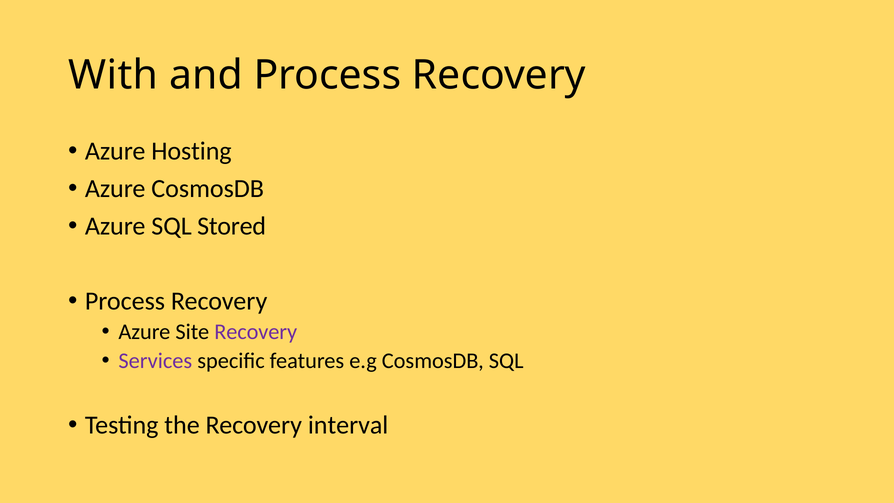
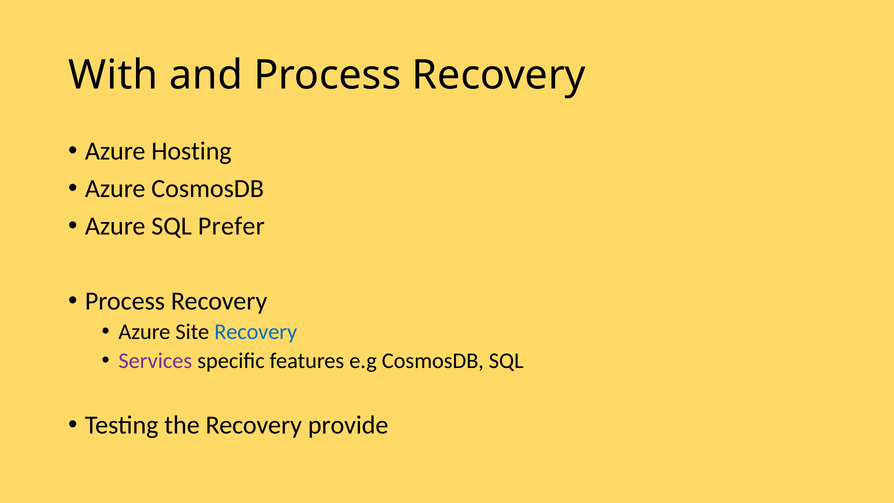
Stored: Stored -> Prefer
Recovery at (256, 332) colour: purple -> blue
interval: interval -> provide
